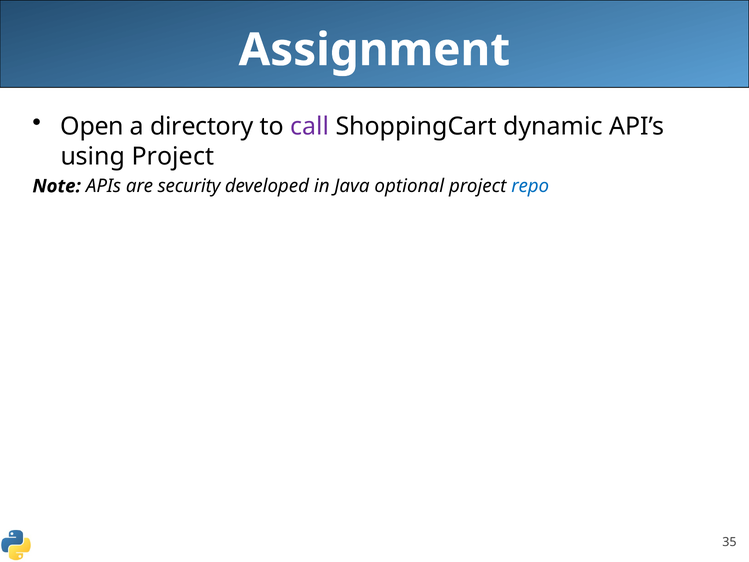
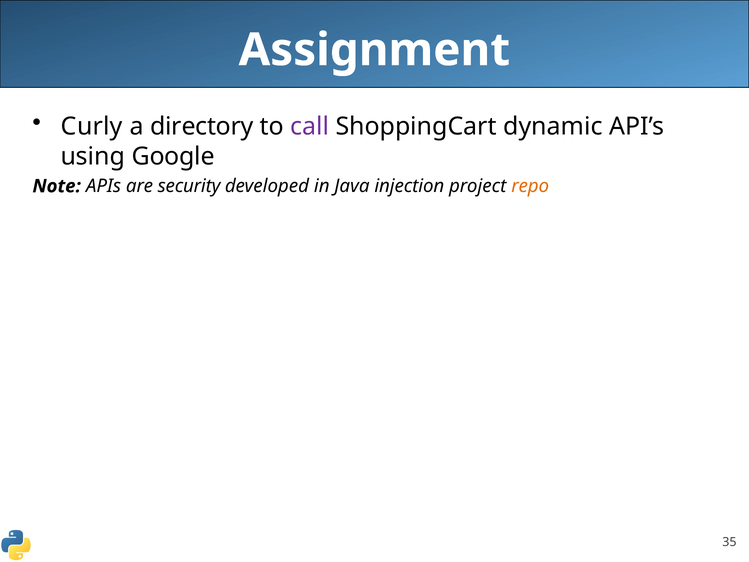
Open: Open -> Curly
using Project: Project -> Google
optional: optional -> injection
repo colour: blue -> orange
